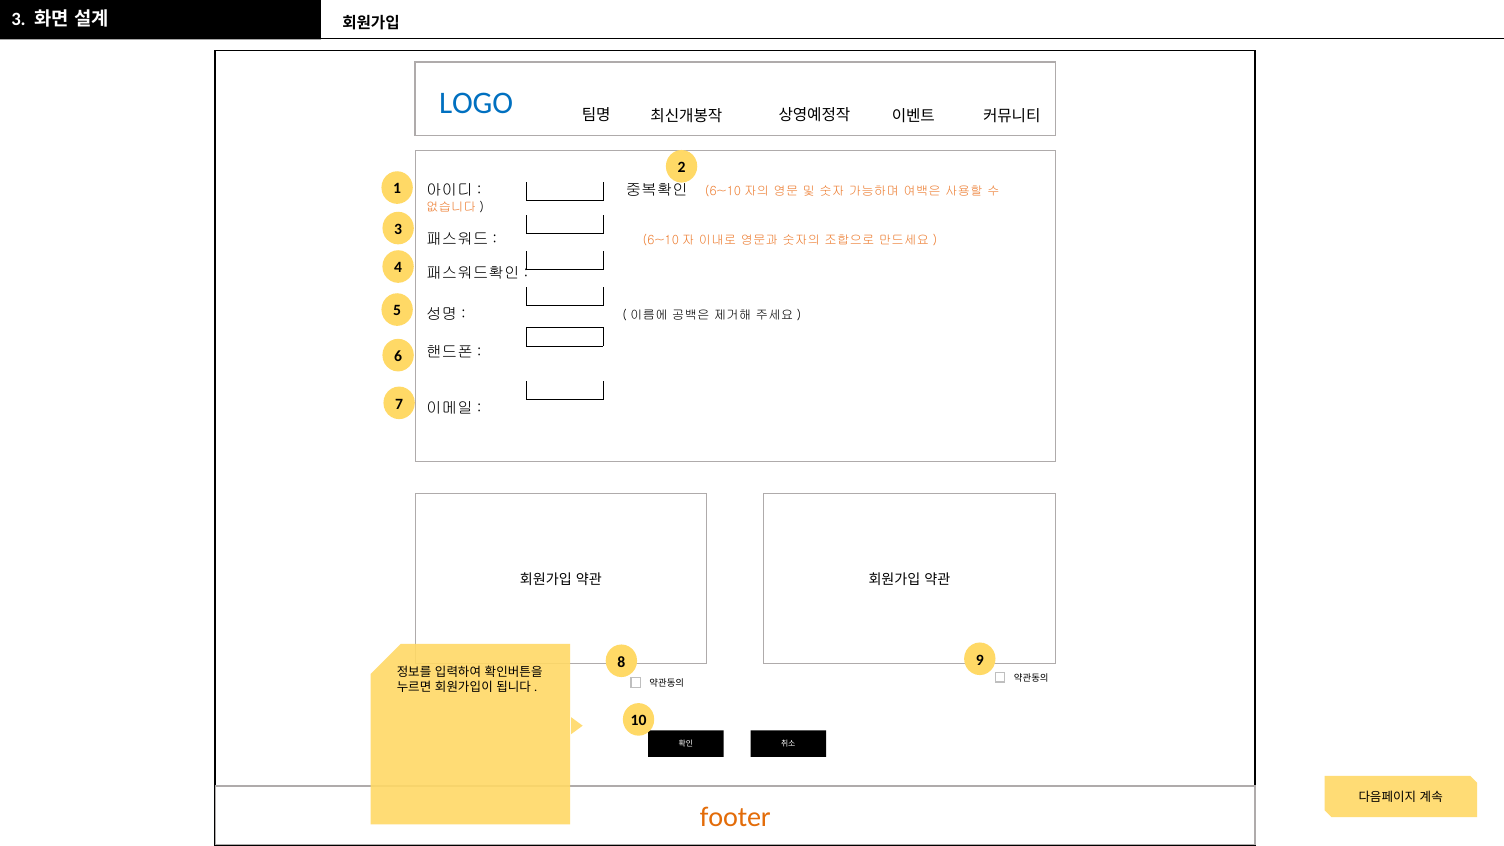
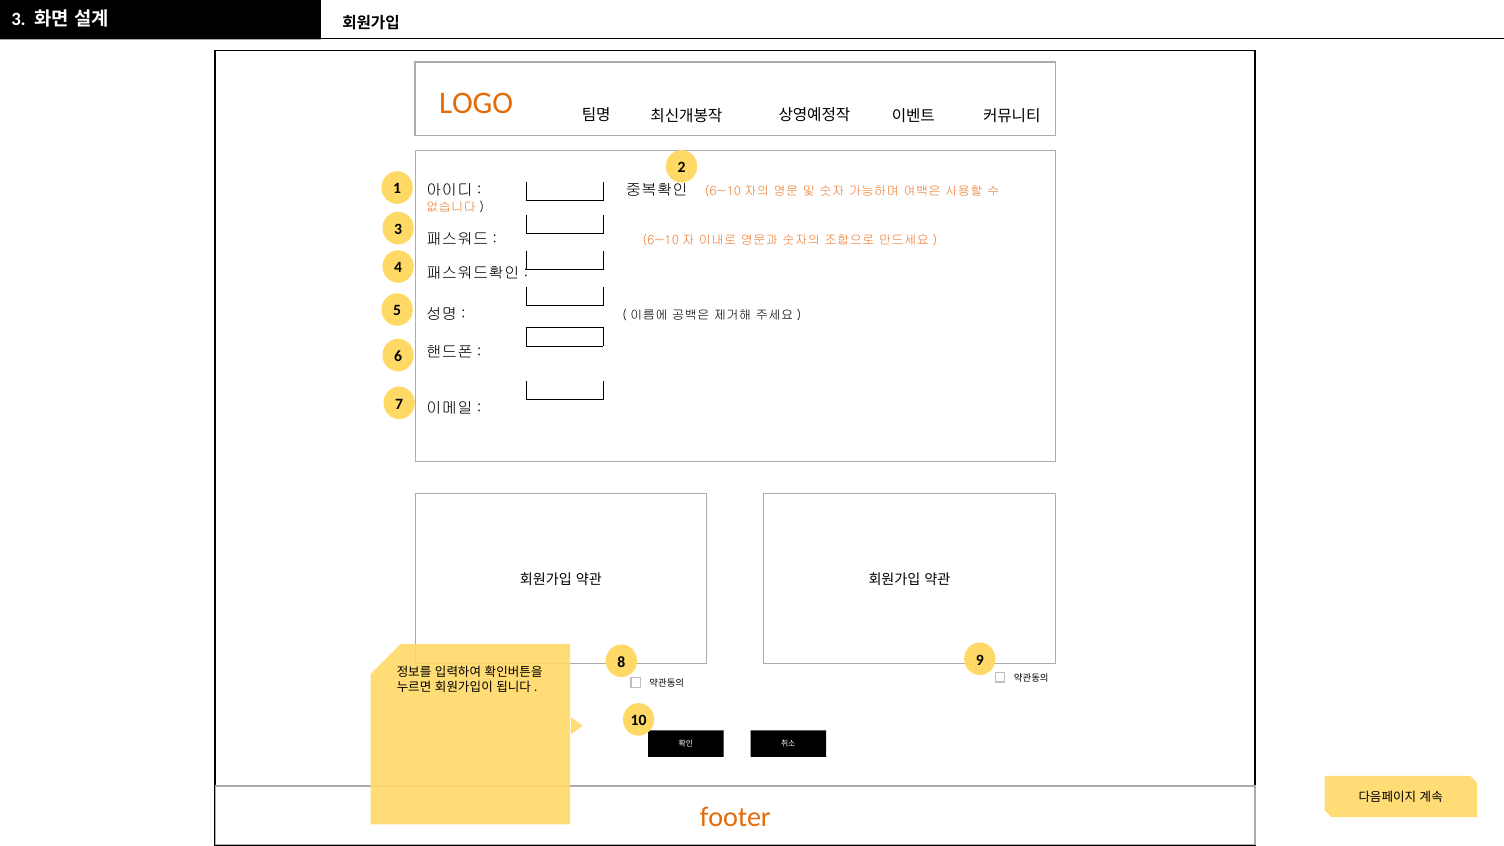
LOGO colour: blue -> orange
